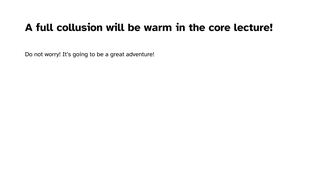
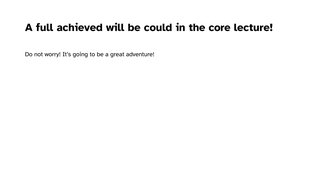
collusion: collusion -> achieved
warm: warm -> could
